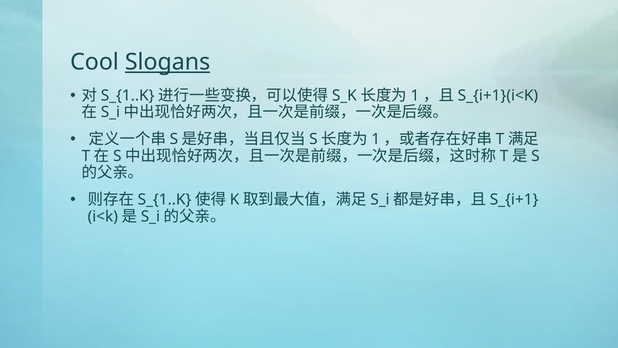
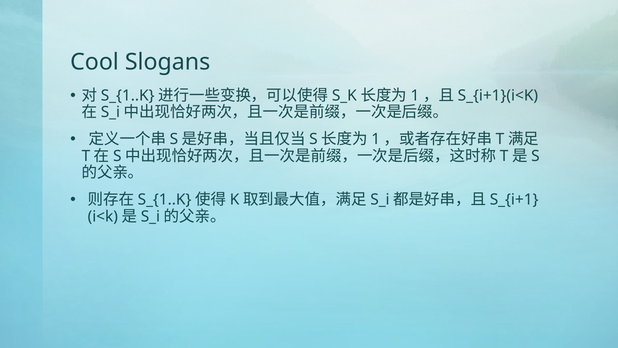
Slogans underline: present -> none
